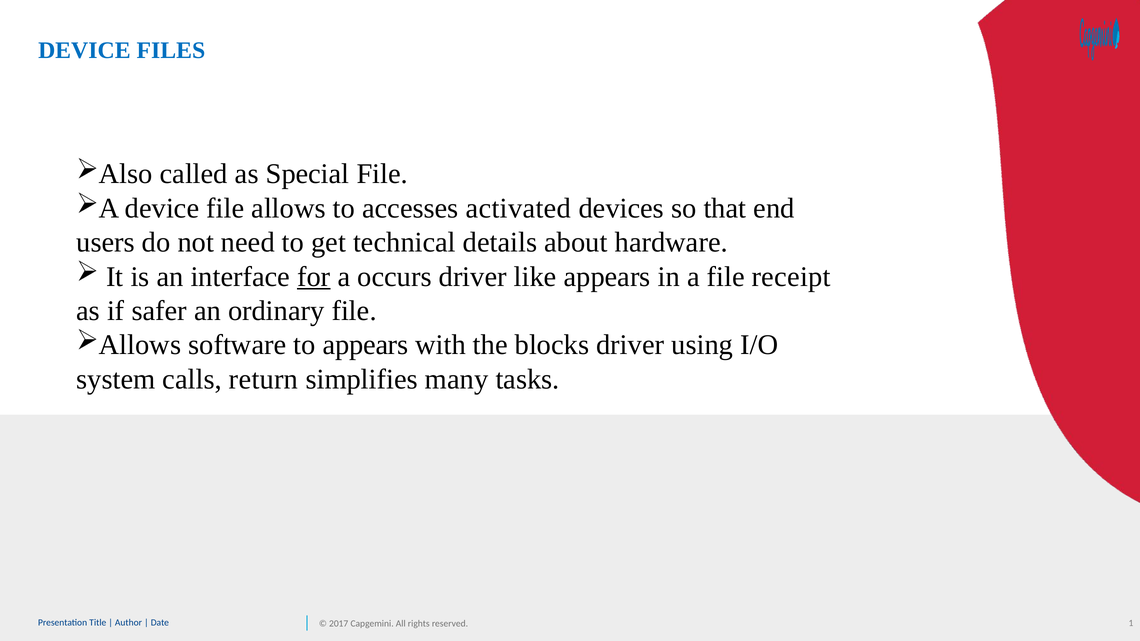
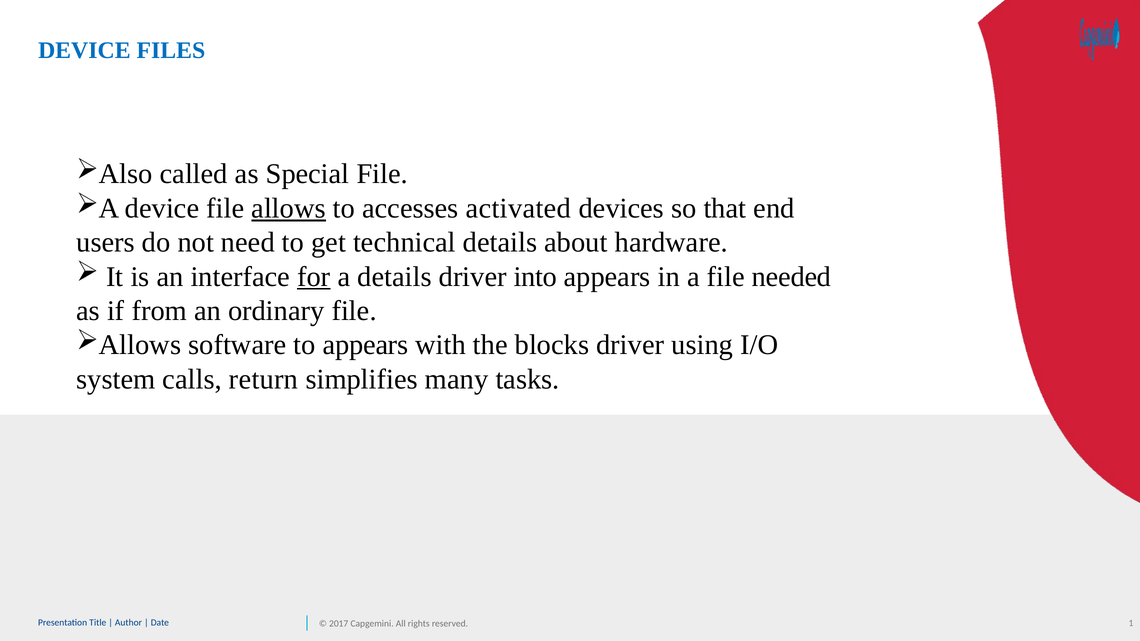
allows underline: none -> present
a occurs: occurs -> details
like: like -> into
receipt: receipt -> needed
safer: safer -> from
